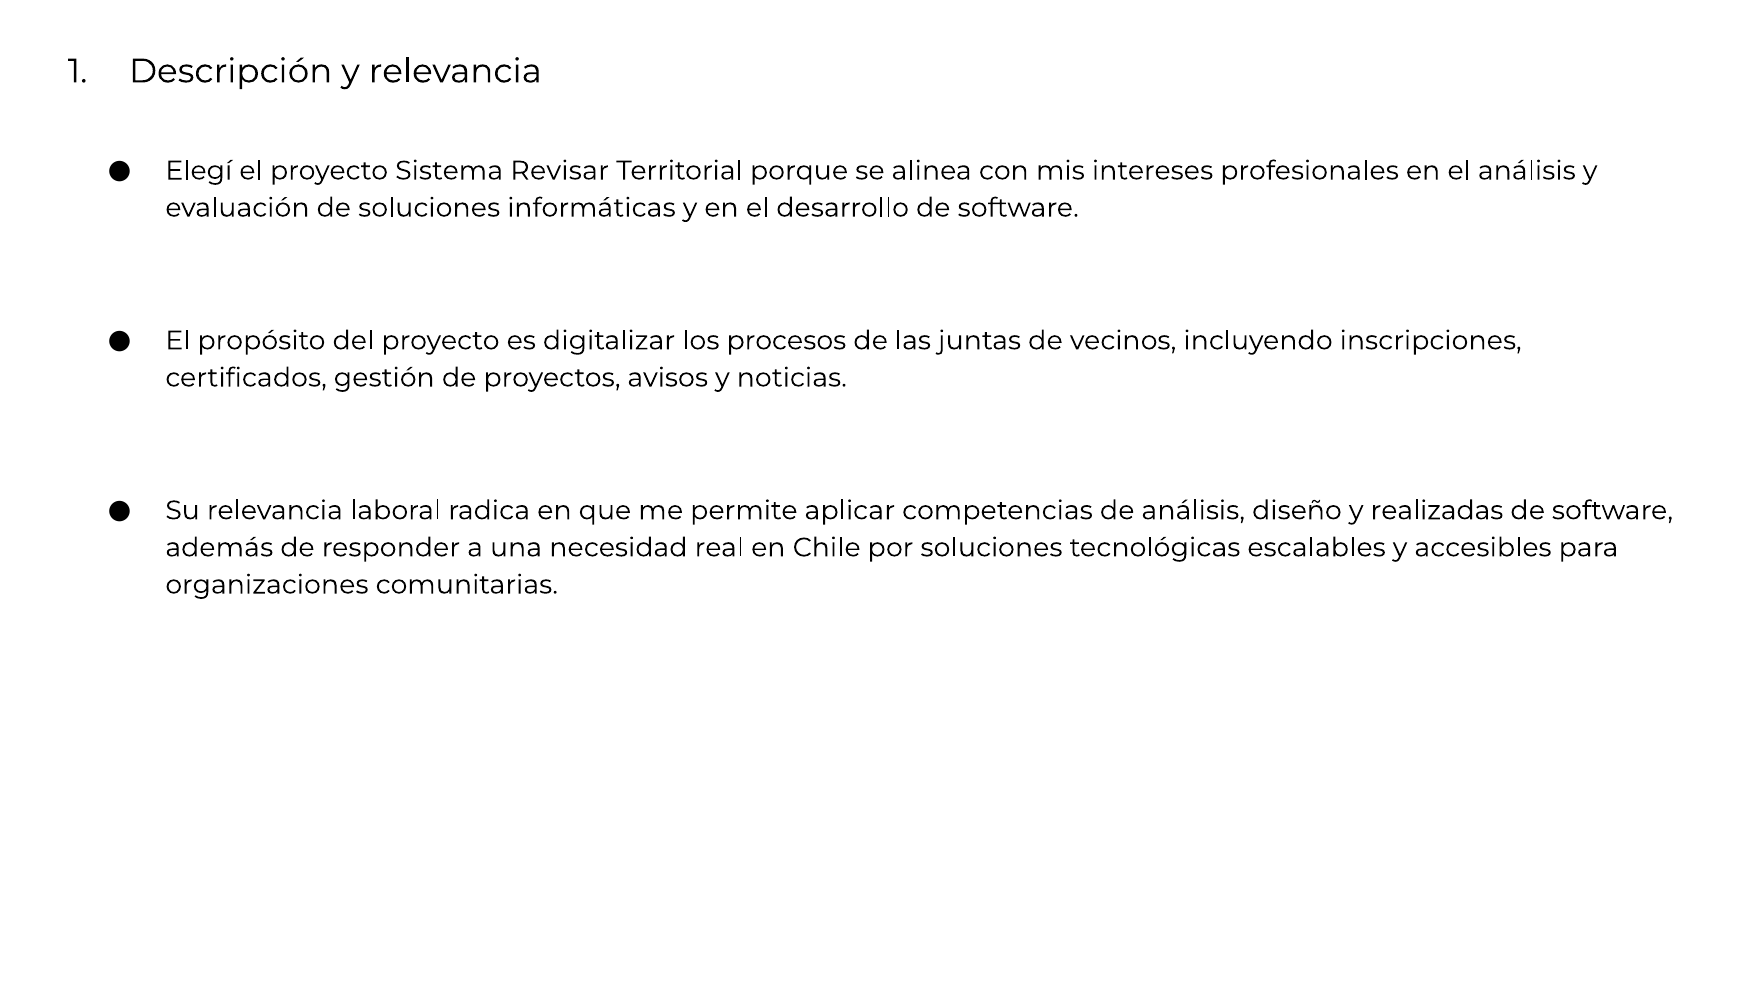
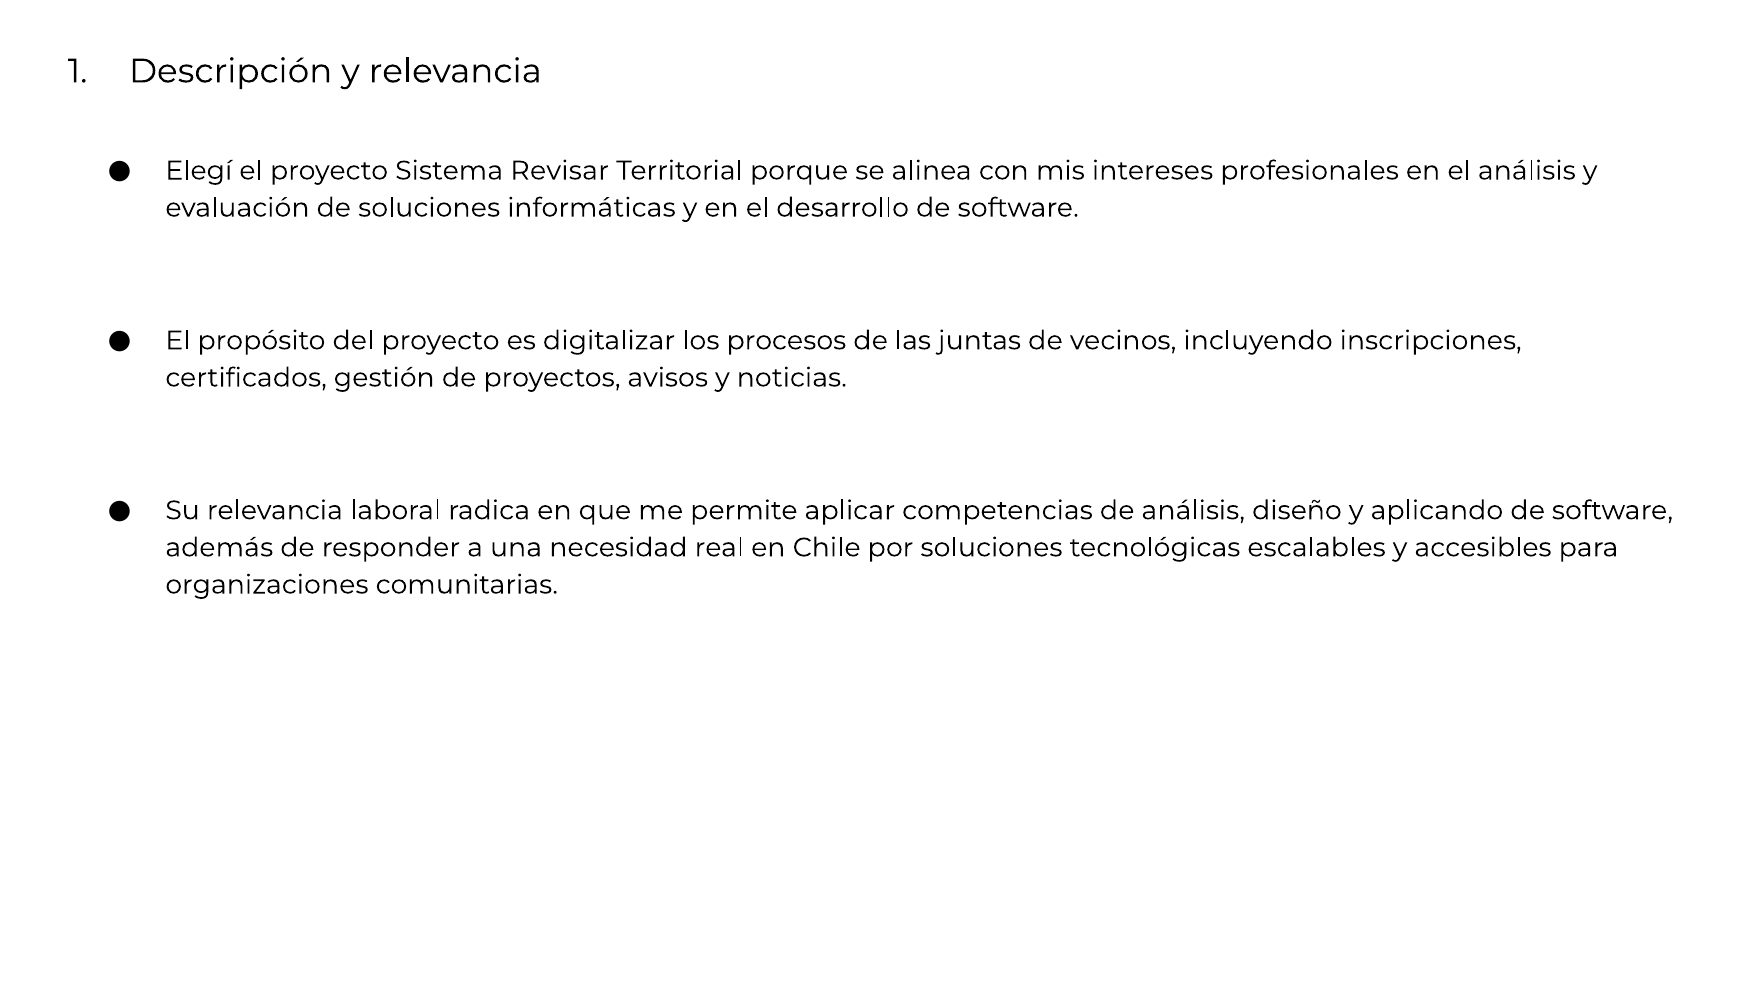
realizadas: realizadas -> aplicando
